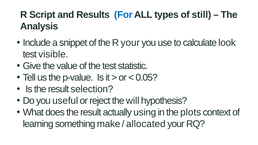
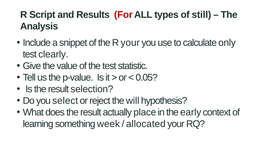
For colour: blue -> red
look: look -> only
visible: visible -> clearly
useful: useful -> select
using: using -> place
plots: plots -> early
make: make -> week
